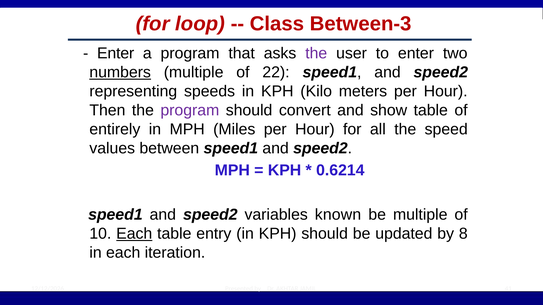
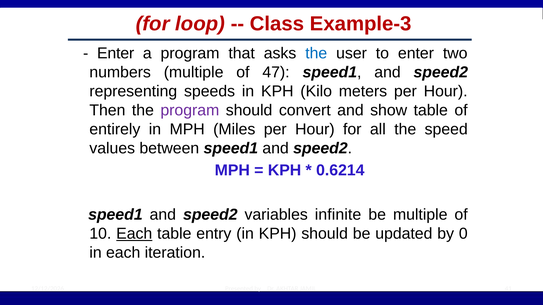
Between-3: Between-3 -> Example-3
the at (316, 53) colour: purple -> blue
numbers underline: present -> none
22: 22 -> 47
known: known -> infinite
8: 8 -> 0
